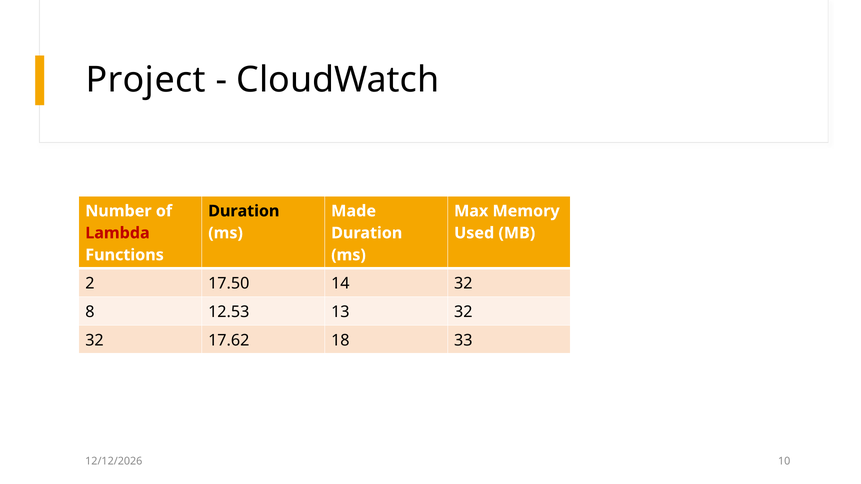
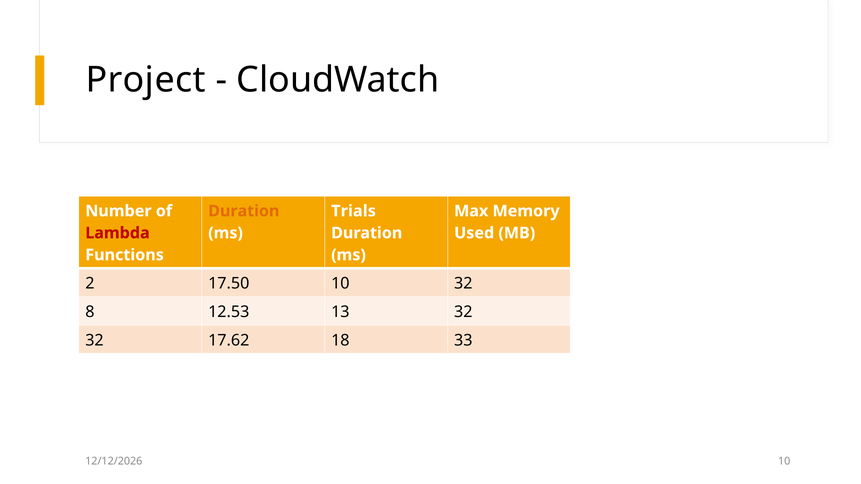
Duration at (244, 211) colour: black -> orange
Made: Made -> Trials
17.50 14: 14 -> 10
